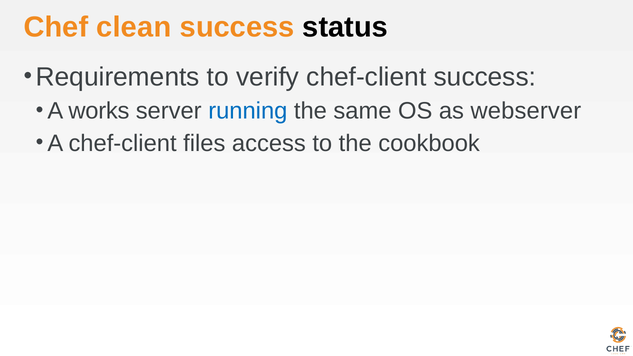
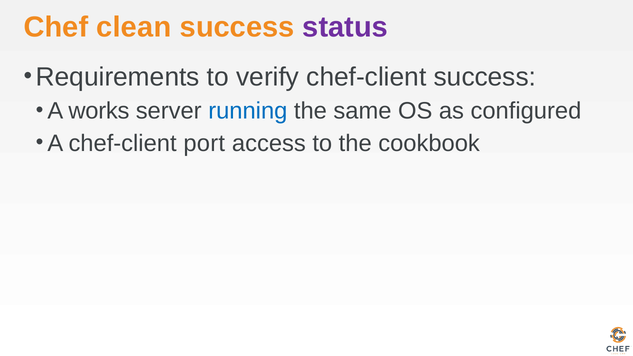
status colour: black -> purple
webserver: webserver -> configured
files: files -> port
